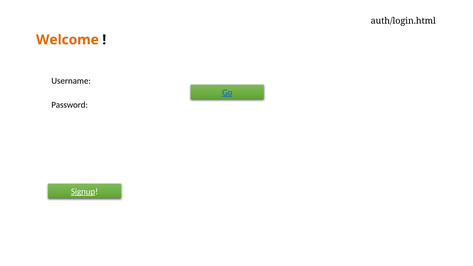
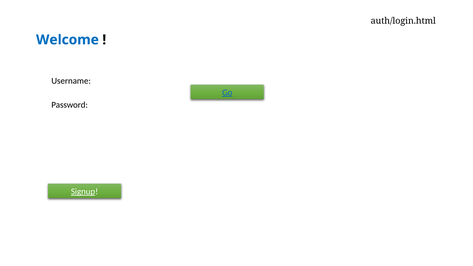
Welcome colour: orange -> blue
